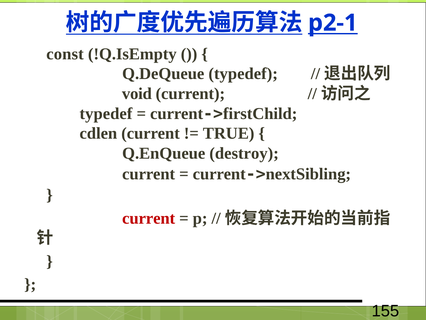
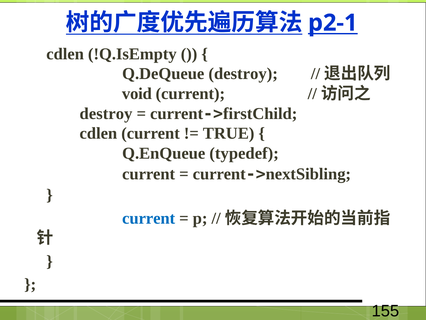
const at (65, 54): const -> cdlen
Q.DeQueue typedef: typedef -> destroy
typedef at (106, 113): typedef -> destroy
destroy: destroy -> typedef
current at (149, 218) colour: red -> blue
